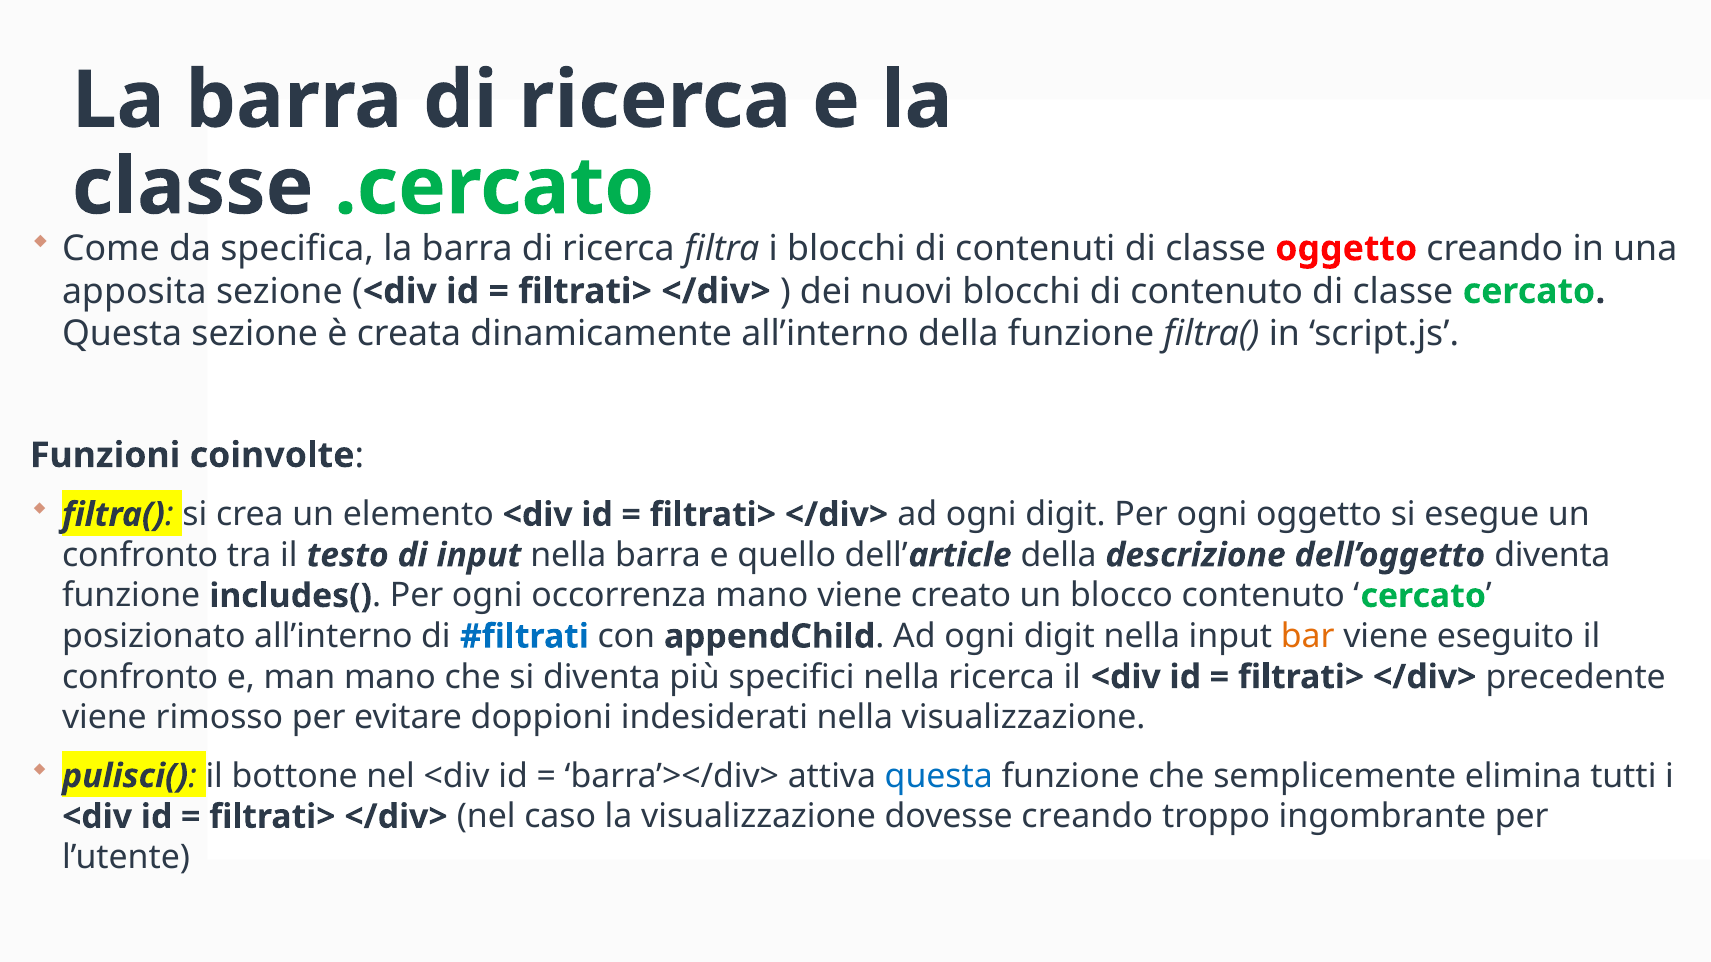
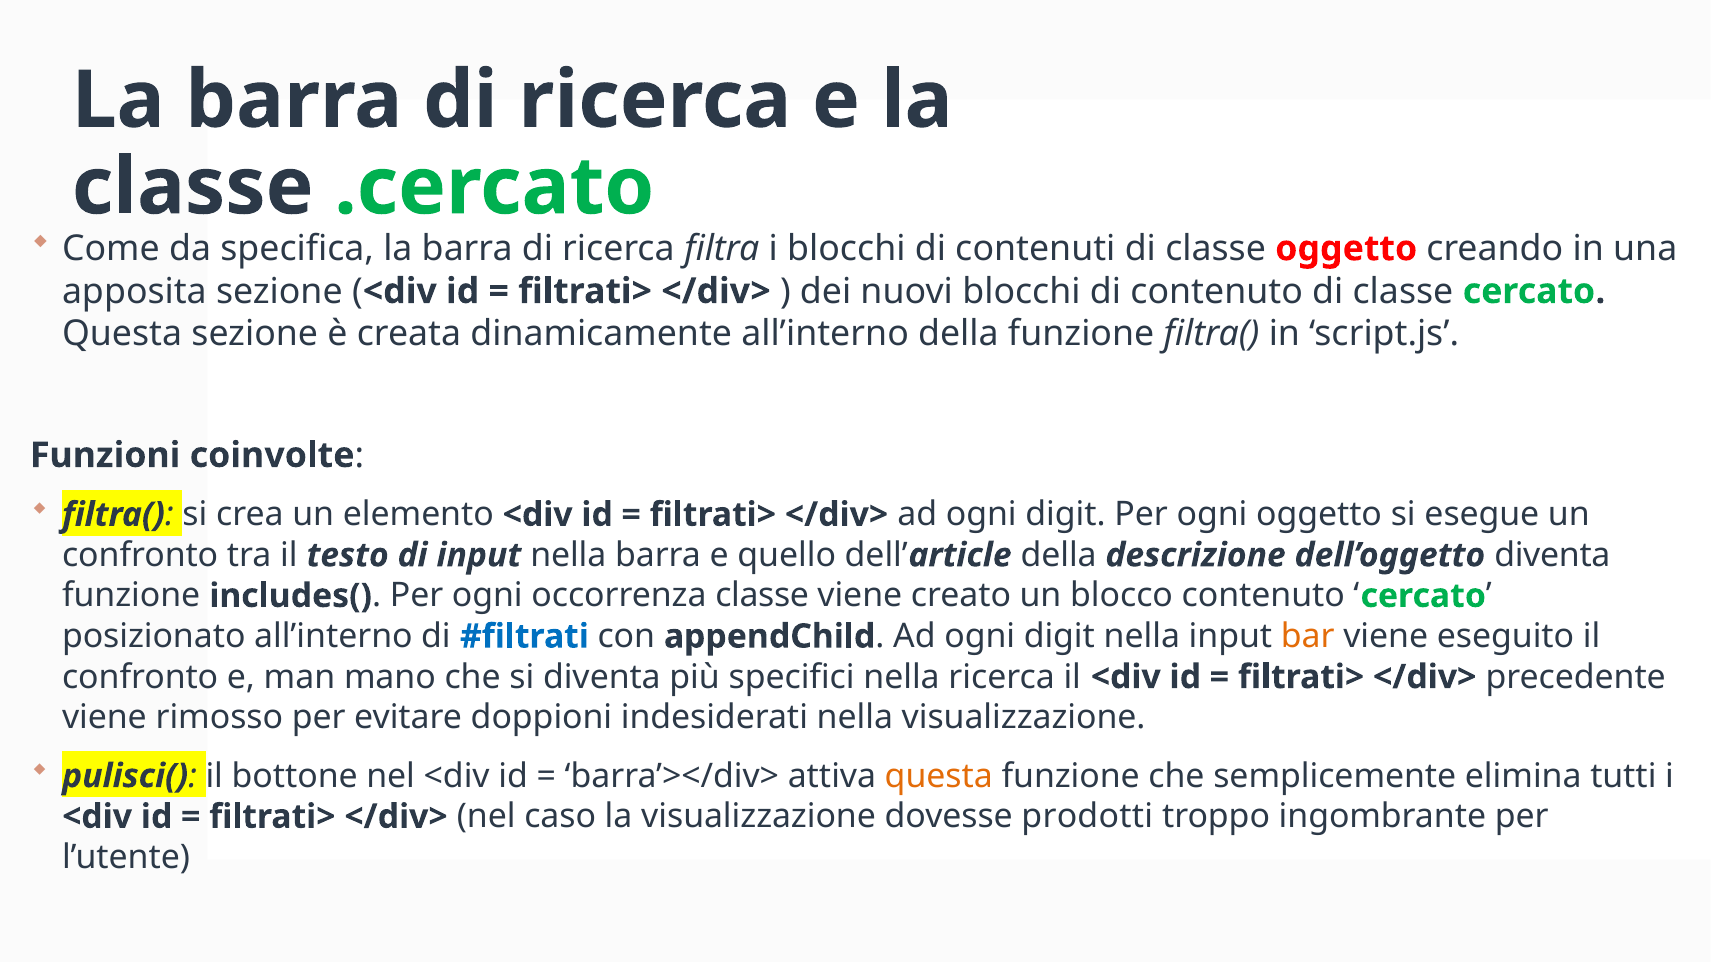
occorrenza mano: mano -> classe
questa at (939, 776) colour: blue -> orange
dovesse creando: creando -> prodotti
